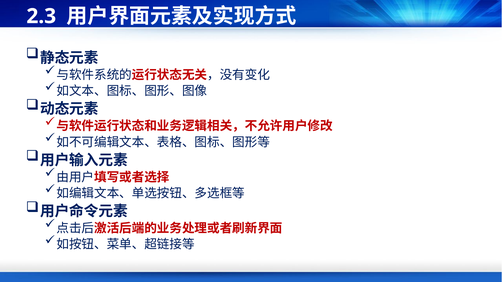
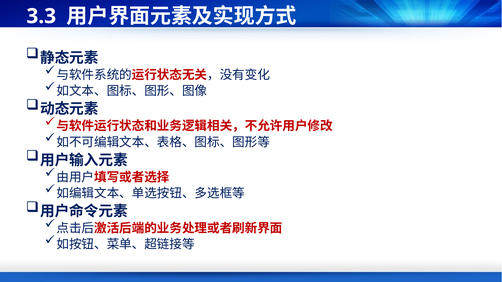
2.3: 2.3 -> 3.3
